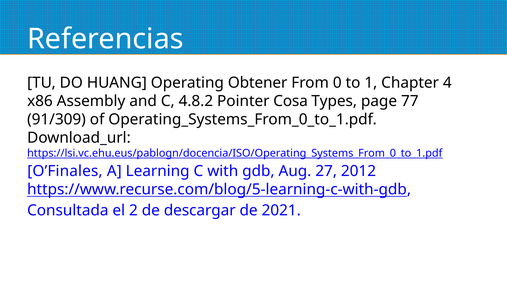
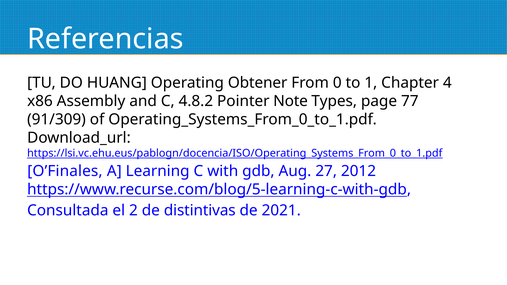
Cosa: Cosa -> Note
descargar: descargar -> distintivas
